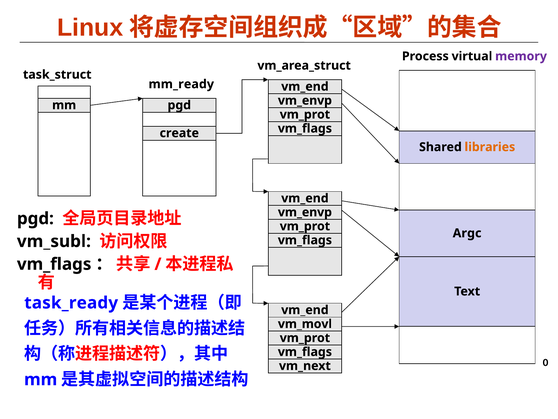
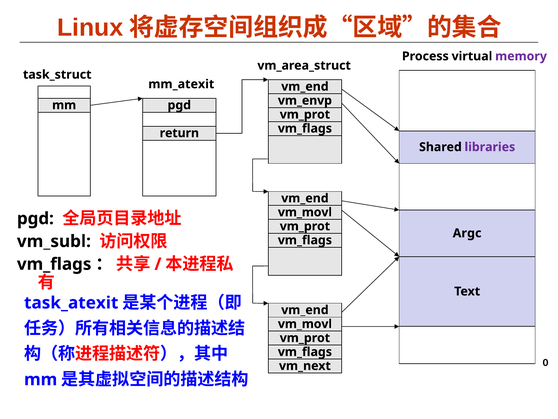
mm_ready: mm_ready -> mm_atexit
create: create -> return
libraries colour: orange -> purple
vm_envp at (305, 212): vm_envp -> vm_movl
task_ready: task_ready -> task_atexit
